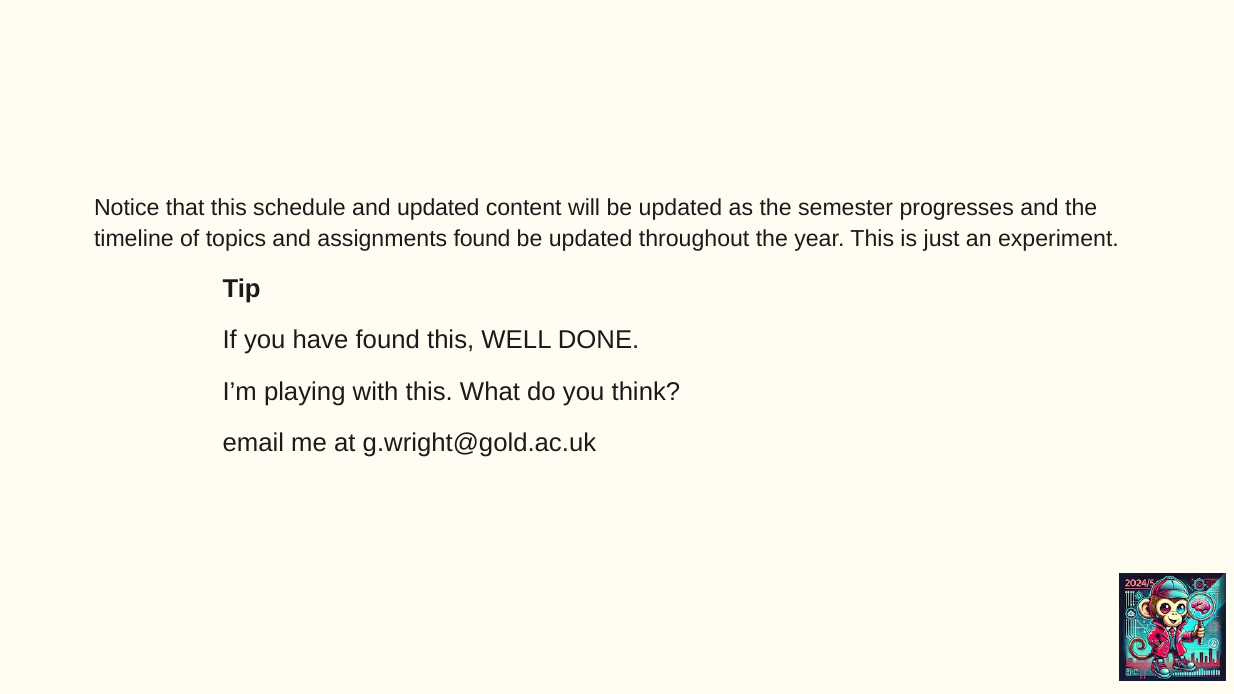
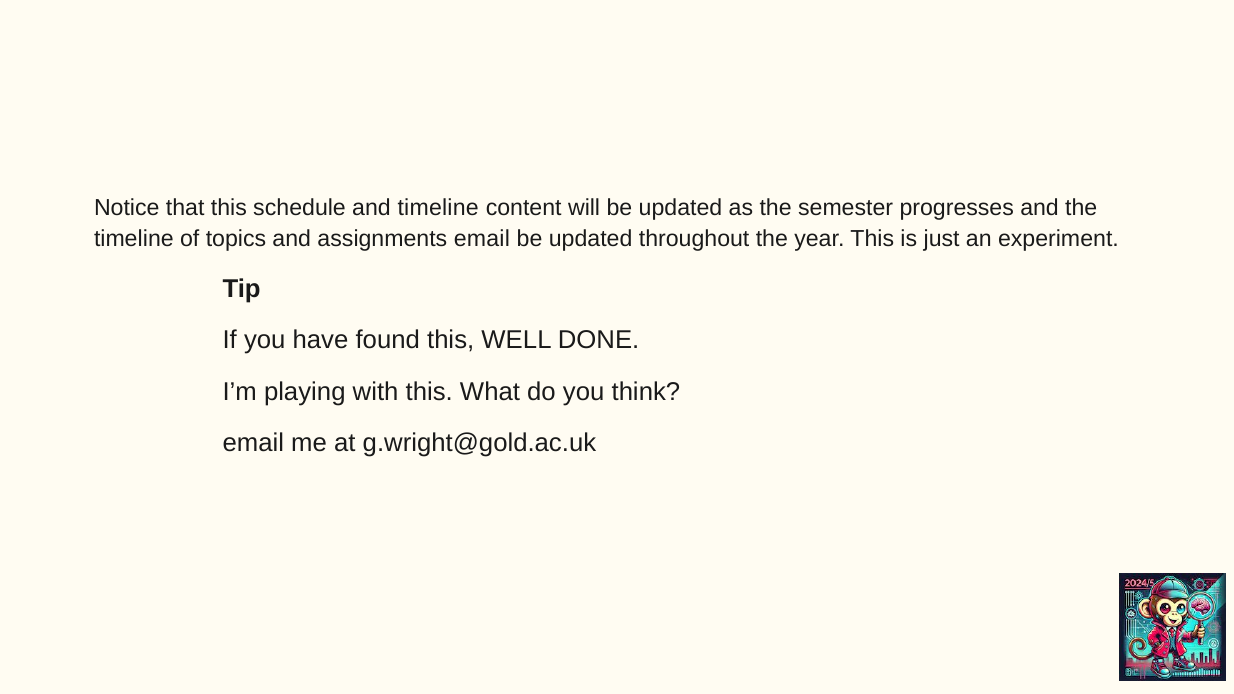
and updated: updated -> timeline
assignments found: found -> email
